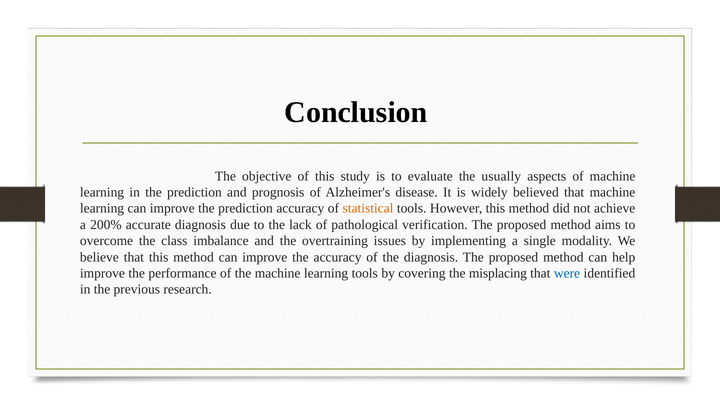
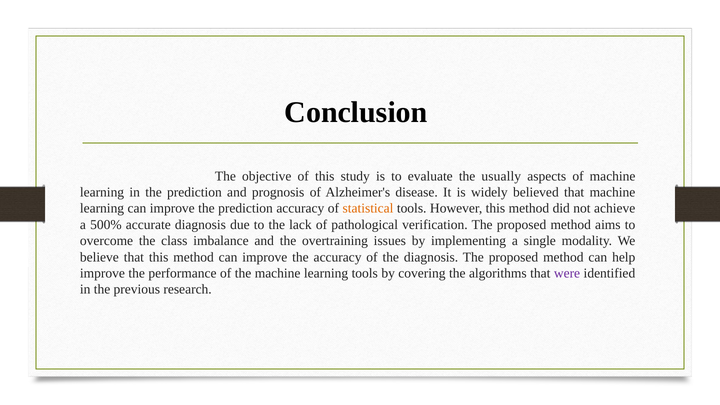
200%: 200% -> 500%
misplacing: misplacing -> algorithms
were colour: blue -> purple
